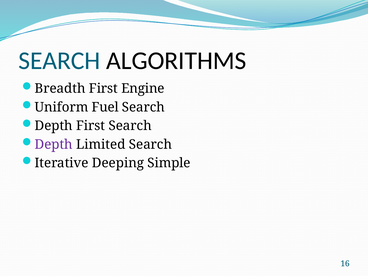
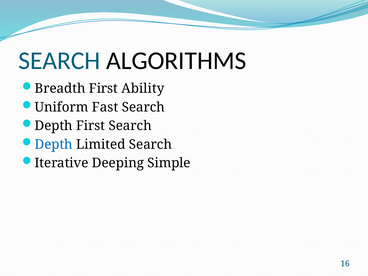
Engine: Engine -> Ability
Fuel: Fuel -> Fast
Depth at (54, 144) colour: purple -> blue
